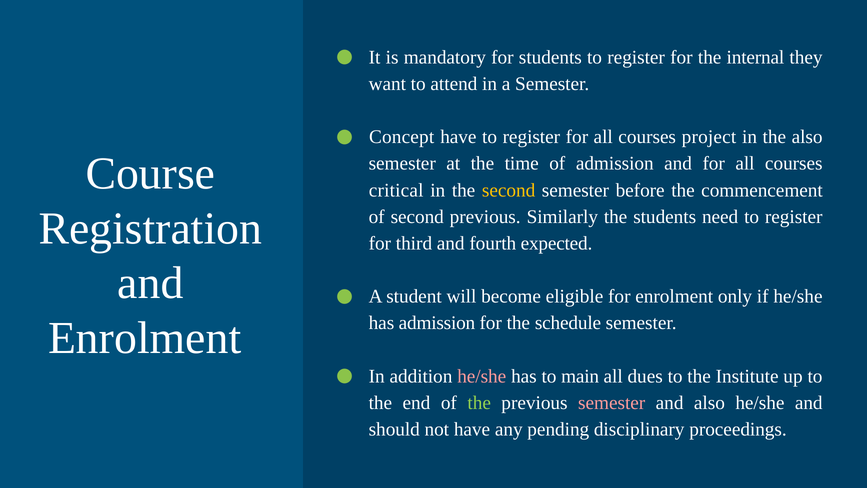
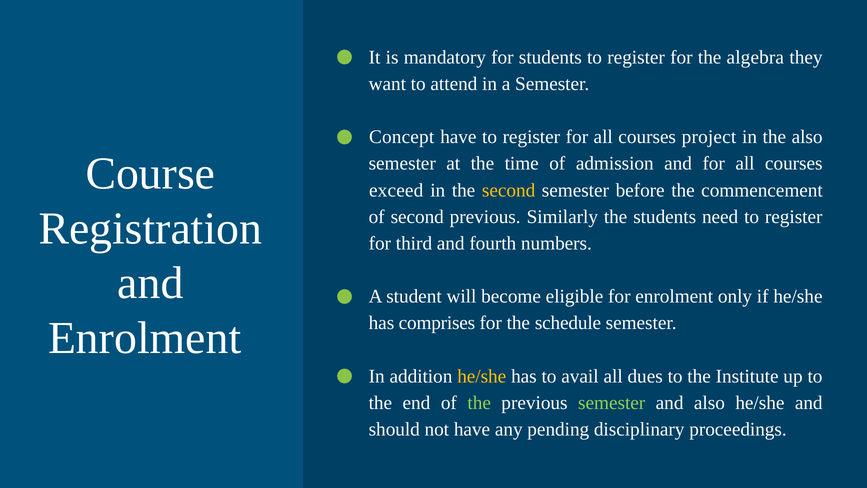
internal: internal -> algebra
critical: critical -> exceed
expected: expected -> numbers
has admission: admission -> comprises
he/she at (482, 376) colour: pink -> yellow
main: main -> avail
semester at (612, 403) colour: pink -> light green
